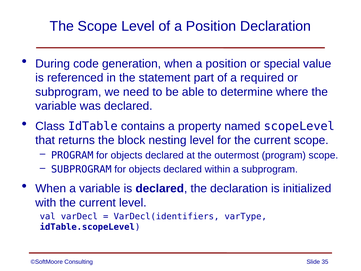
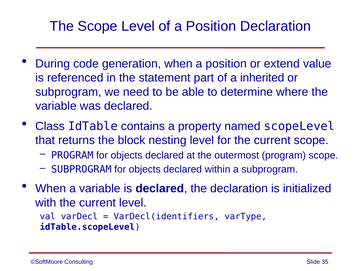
special: special -> extend
required: required -> inherited
